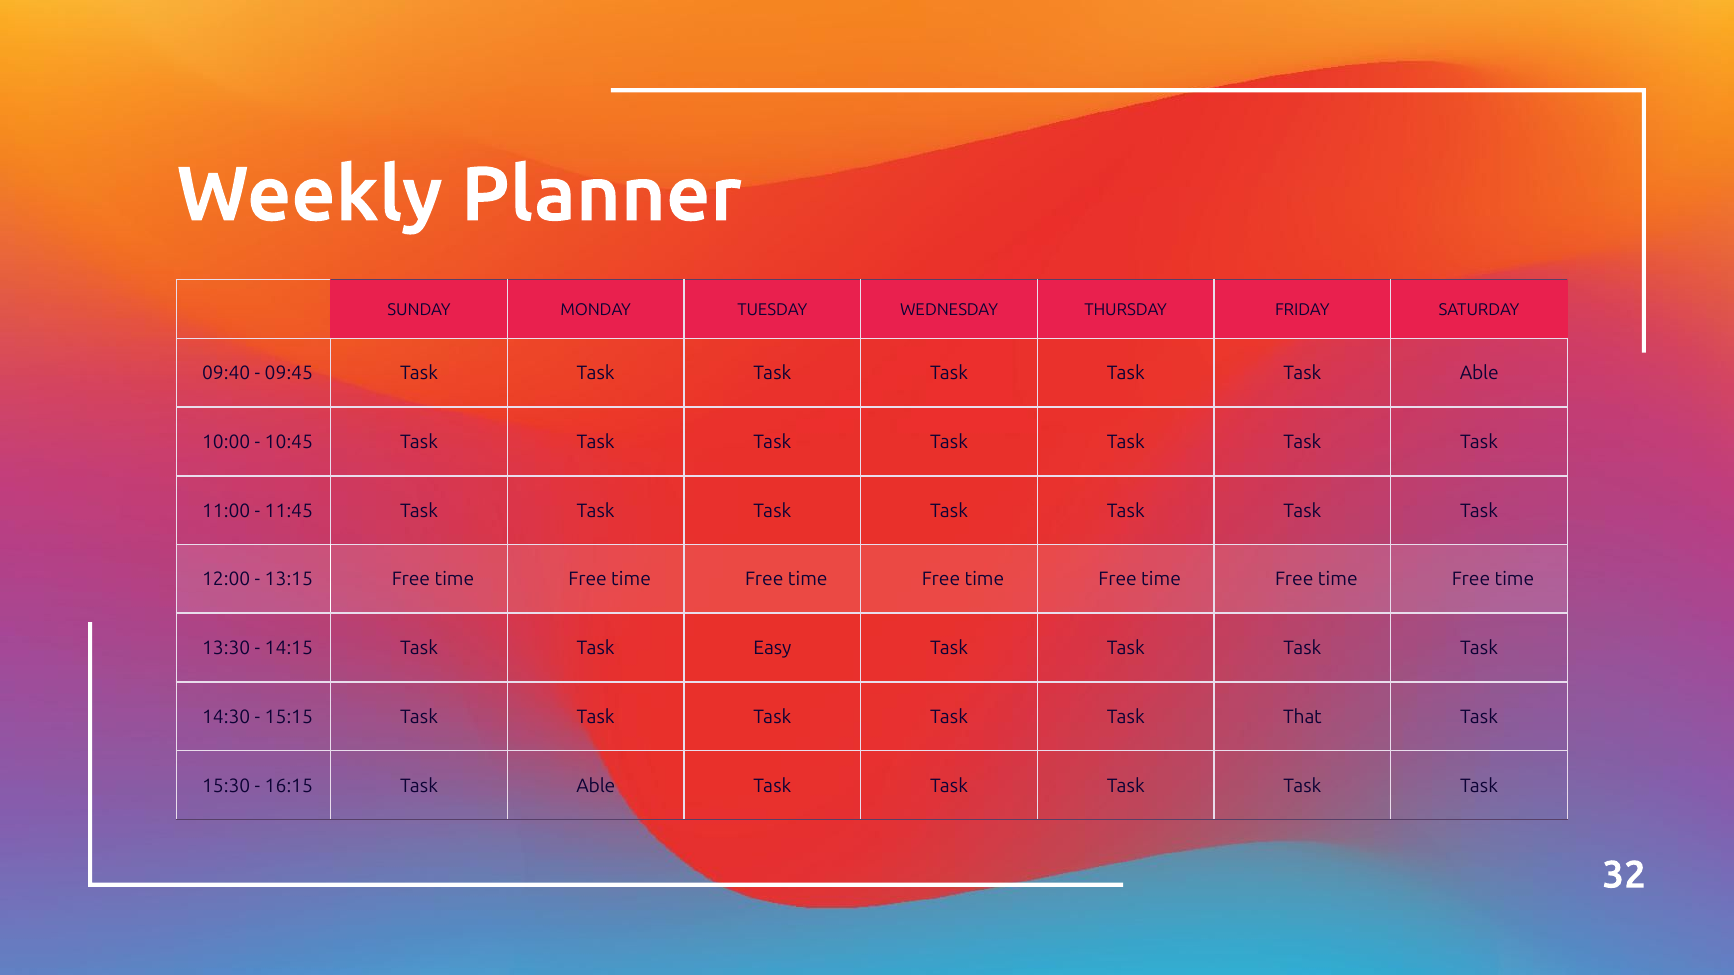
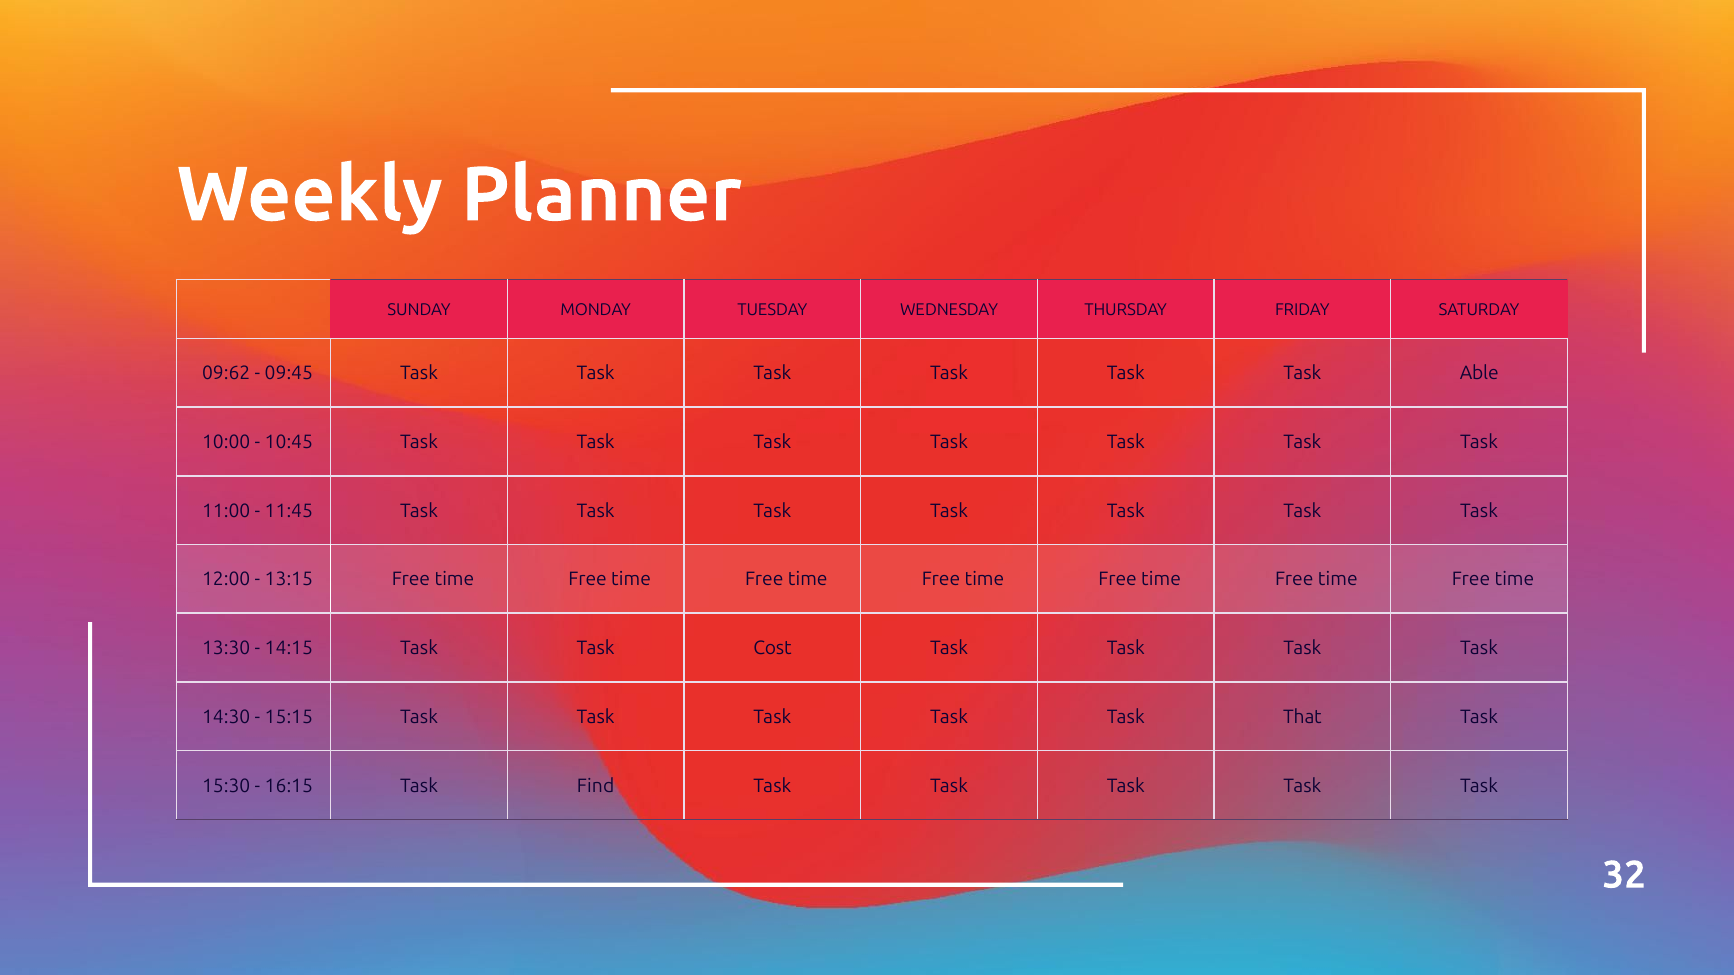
09:40: 09:40 -> 09:62
Easy: Easy -> Cost
16:15 Task Able: Able -> Find
